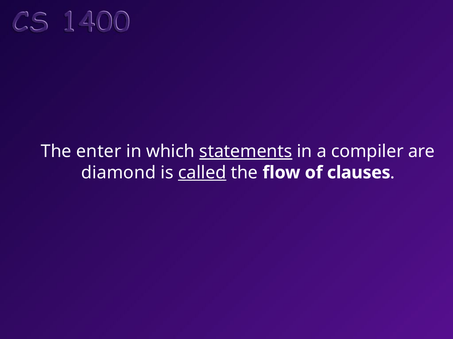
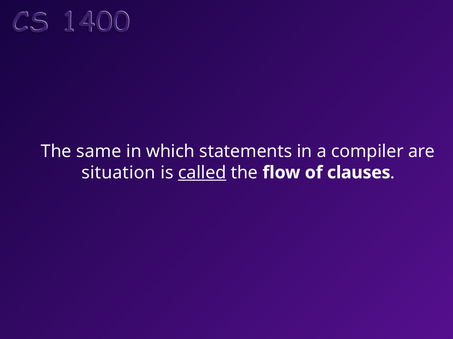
enter: enter -> same
statements underline: present -> none
diamond: diamond -> situation
